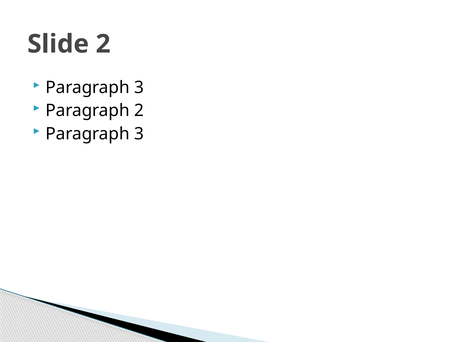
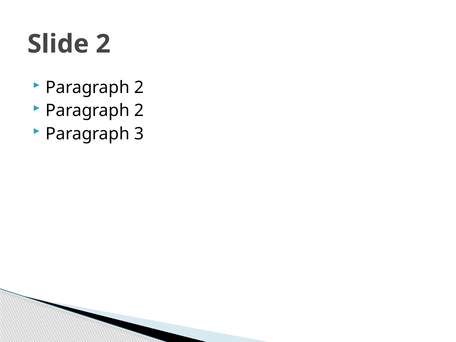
3 at (139, 88): 3 -> 2
